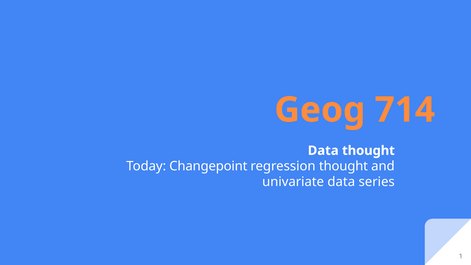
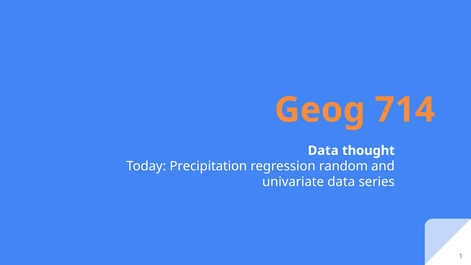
Changepoint: Changepoint -> Precipitation
regression thought: thought -> random
